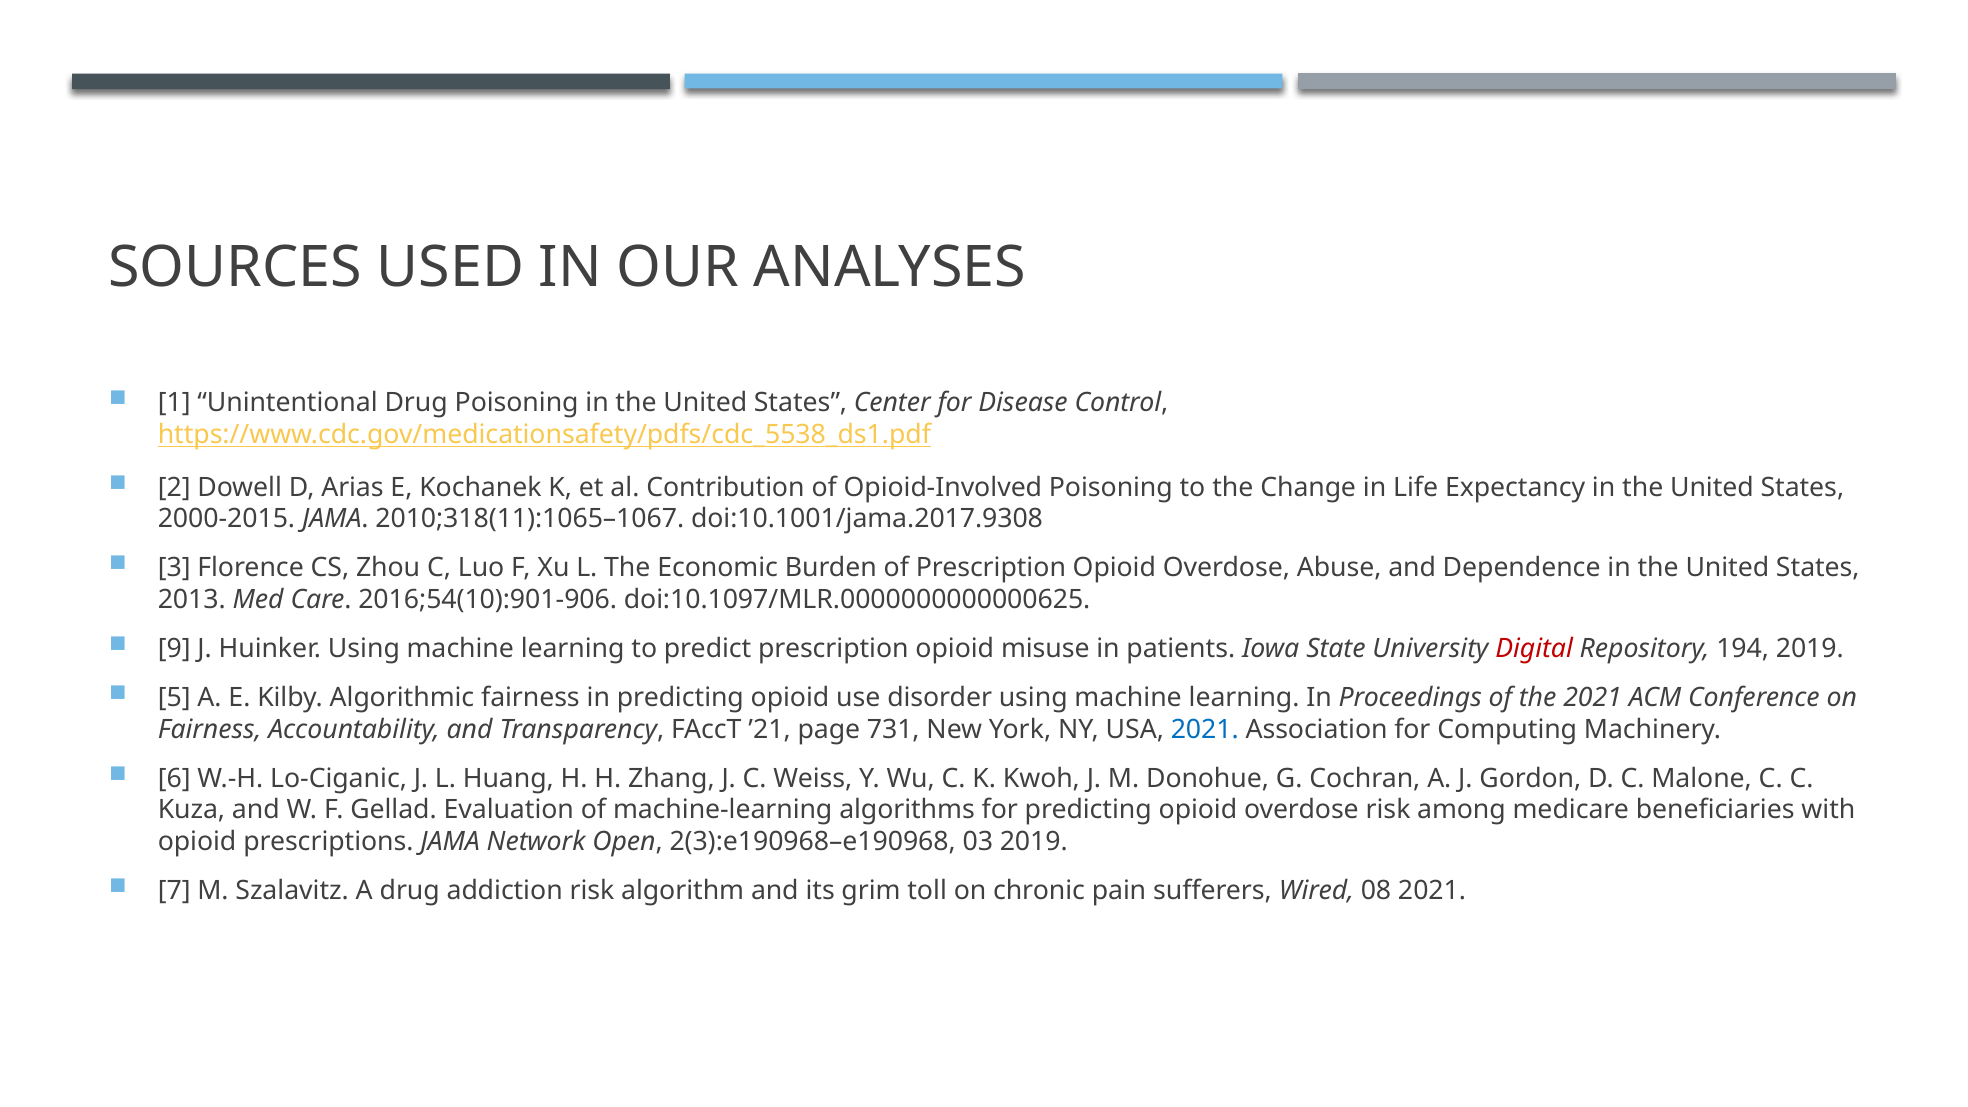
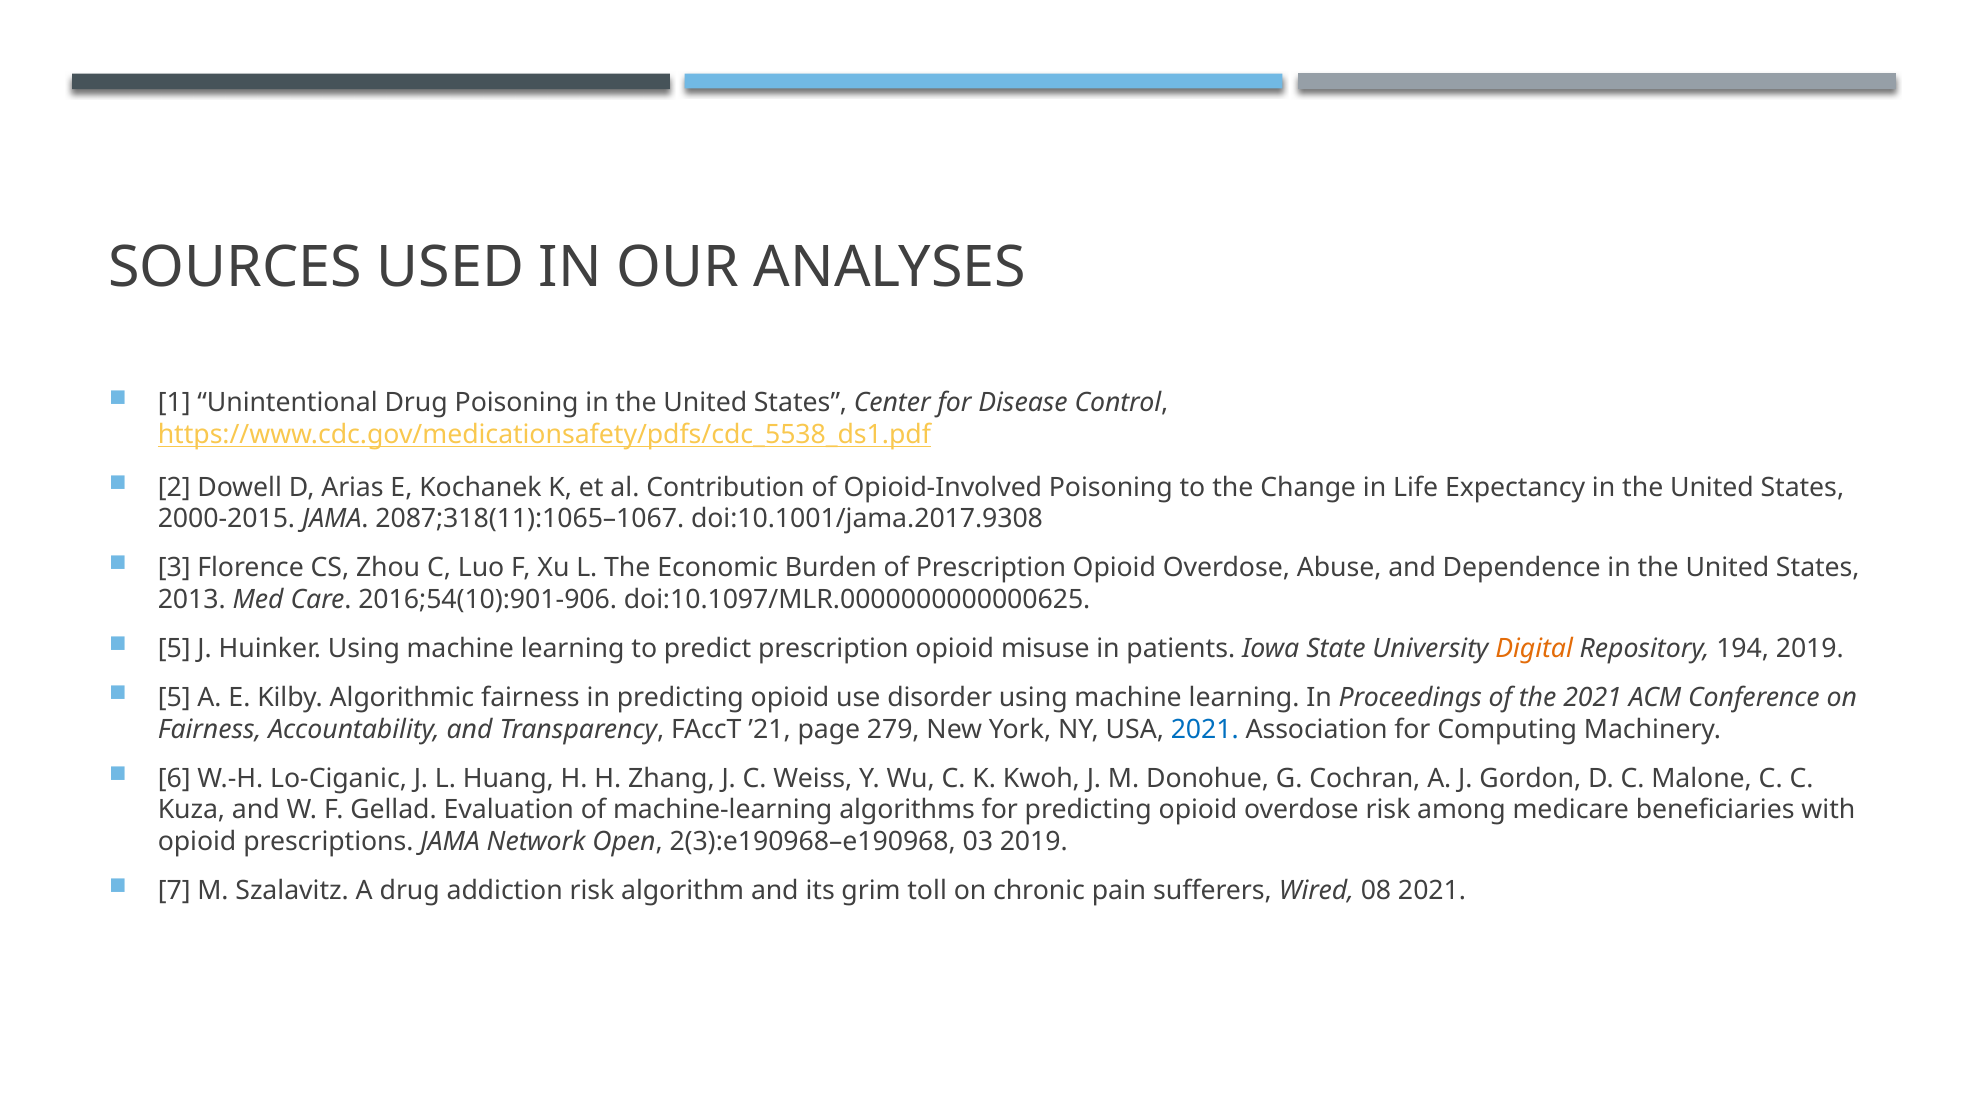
2010;318(11):1065–1067: 2010;318(11):1065–1067 -> 2087;318(11):1065–1067
9 at (174, 649): 9 -> 5
Digital colour: red -> orange
731: 731 -> 279
